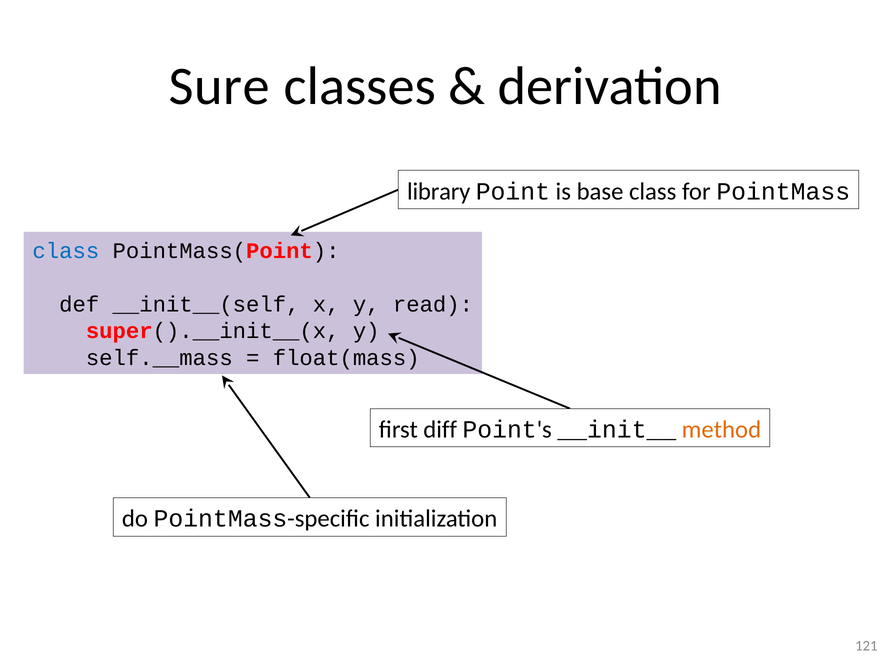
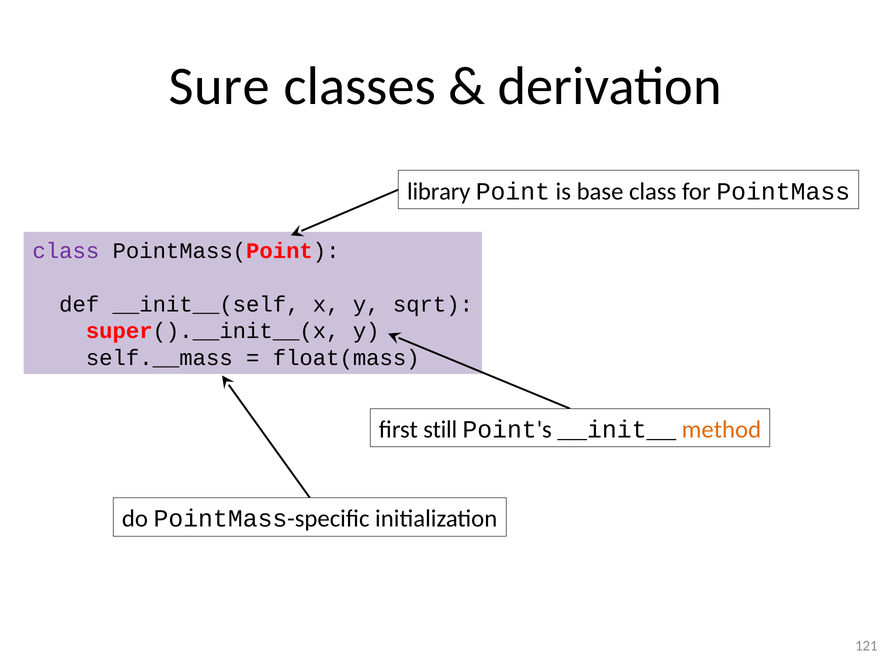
class at (66, 251) colour: blue -> purple
read: read -> sqrt
diff: diff -> still
